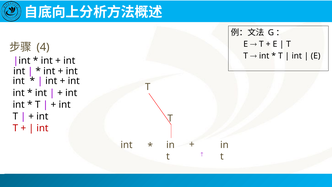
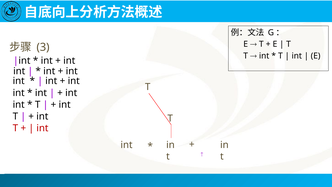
4: 4 -> 3
